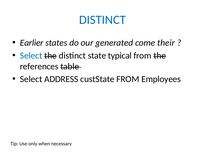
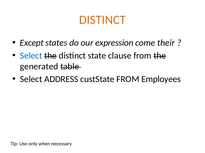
DISTINCT at (102, 20) colour: blue -> orange
Earlier: Earlier -> Except
generated: generated -> expression
typical: typical -> clause
references: references -> generated
